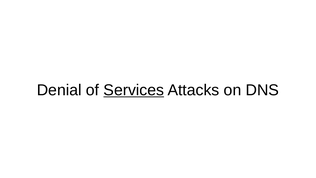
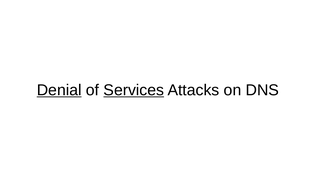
Denial underline: none -> present
